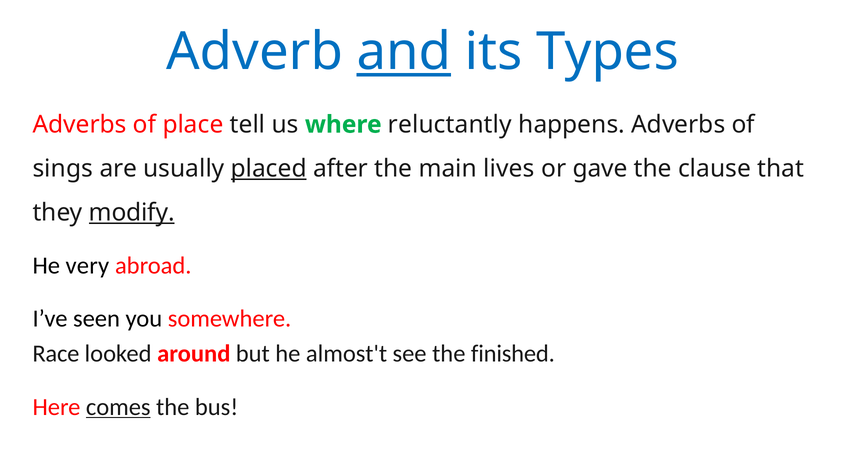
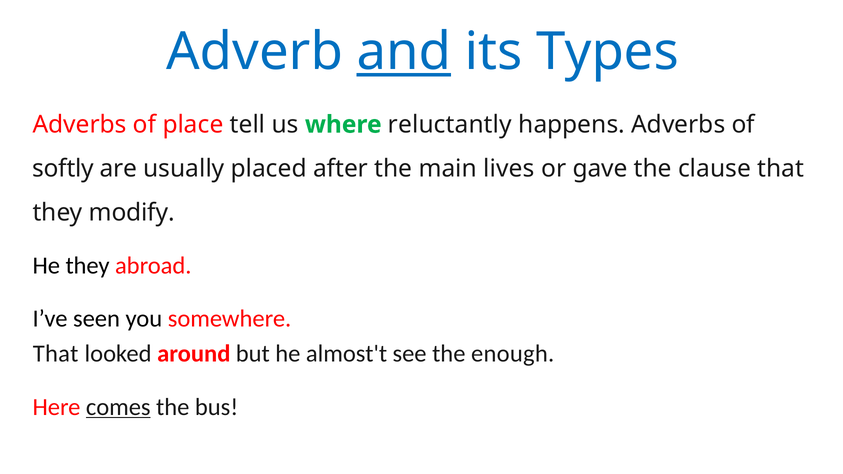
sings: sings -> softly
placed underline: present -> none
modify underline: present -> none
He very: very -> they
Race at (56, 354): Race -> That
finished: finished -> enough
